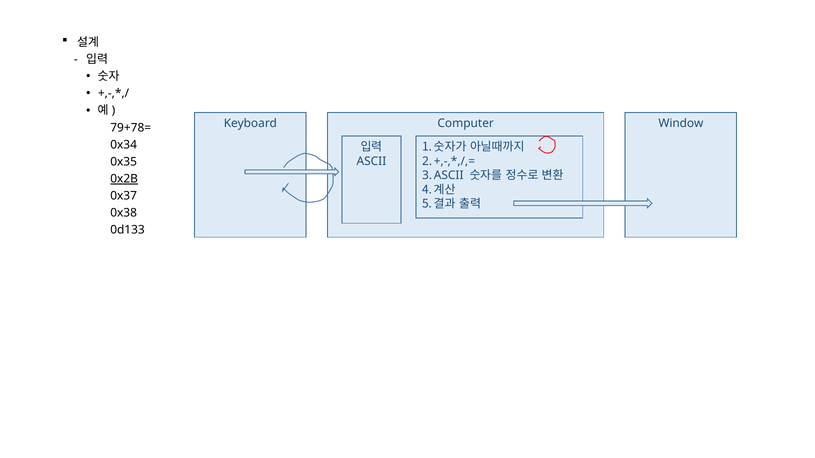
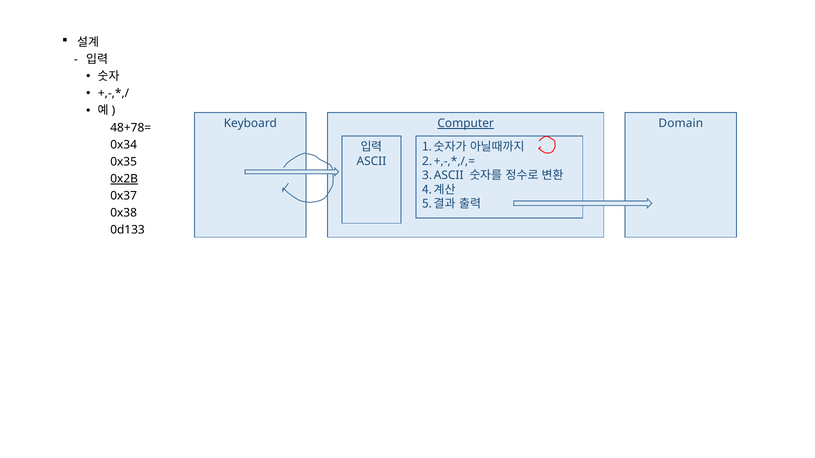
Computer underline: none -> present
Window: Window -> Domain
79+78=: 79+78= -> 48+78=
